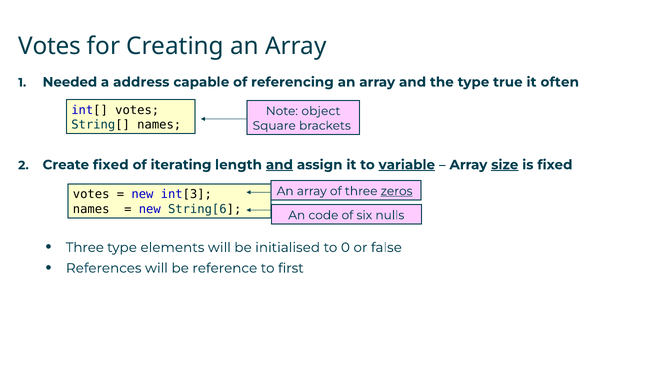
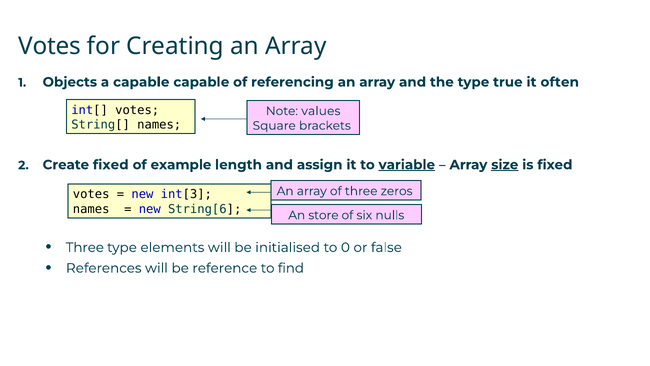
Needed: Needed -> Objects
a address: address -> capable
object: object -> values
iterating: iterating -> example
and at (279, 165) underline: present -> none
zeros underline: present -> none
code: code -> store
first: first -> find
